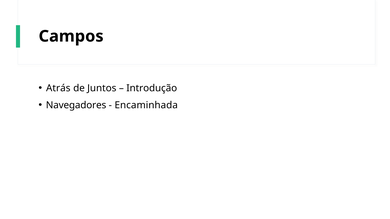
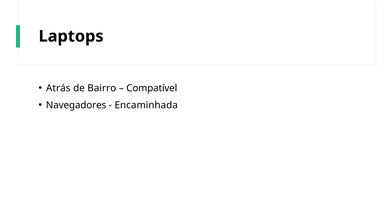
Campos: Campos -> Laptops
Juntos: Juntos -> Bairro
Introdução: Introdução -> Compatível
